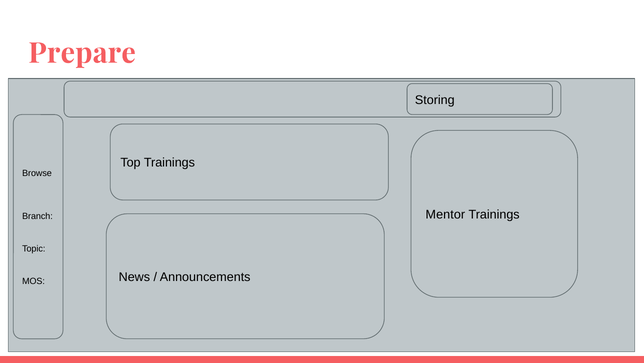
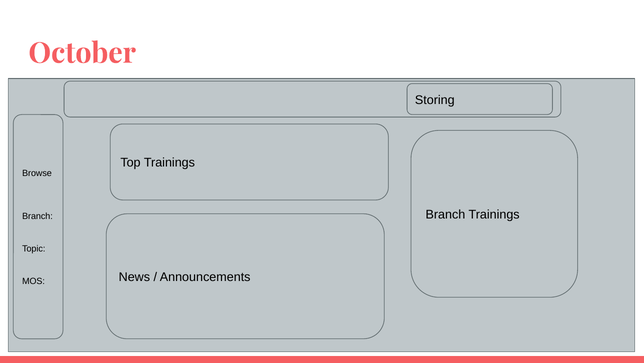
Prepare: Prepare -> October
Mentor at (445, 214): Mentor -> Branch
